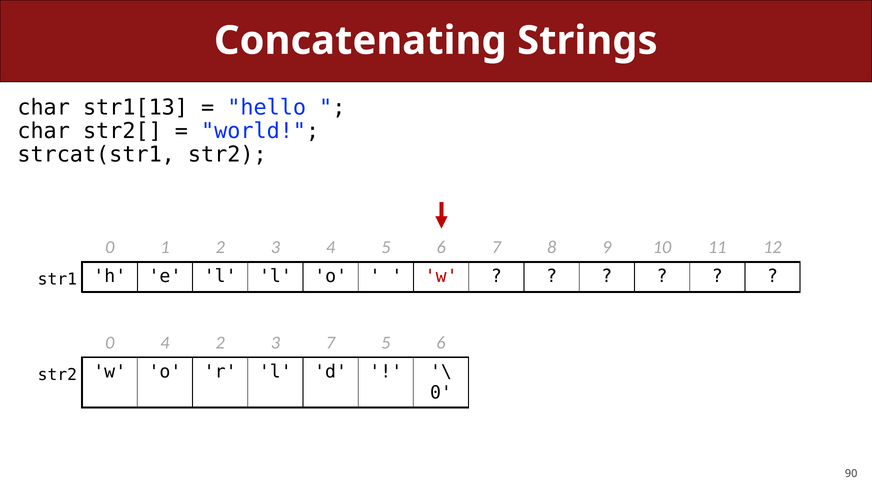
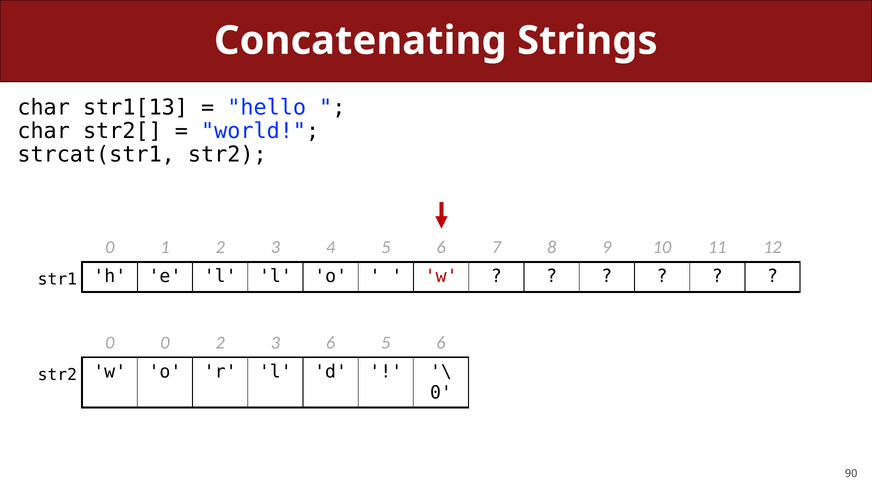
0 4: 4 -> 0
3 7: 7 -> 6
